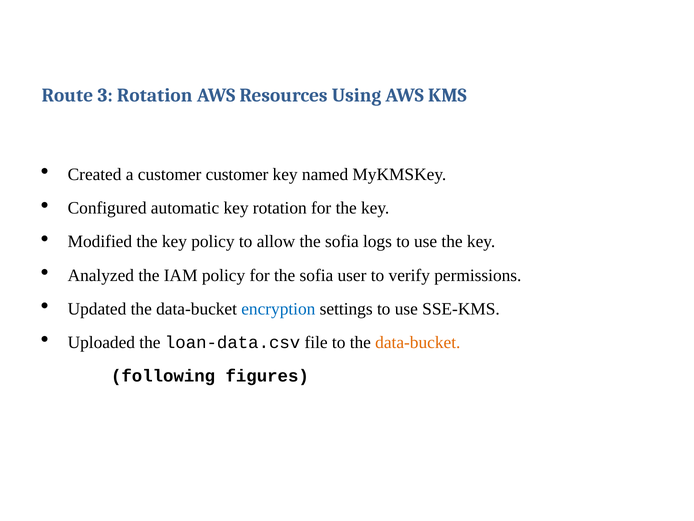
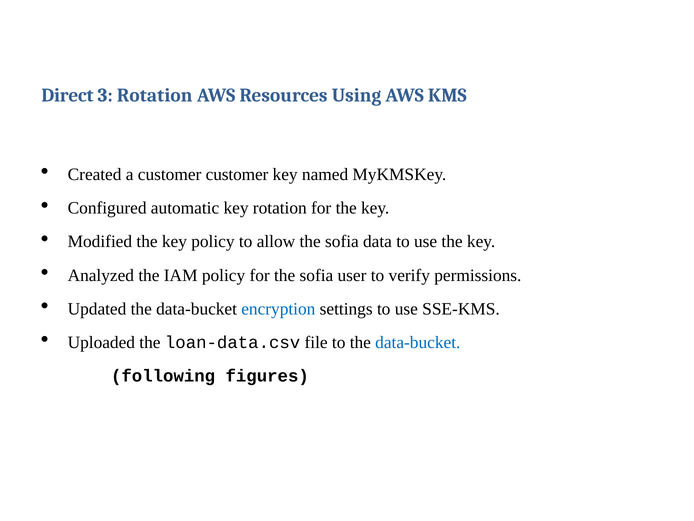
Route: Route -> Direct
logs: logs -> data
data-bucket at (418, 342) colour: orange -> blue
